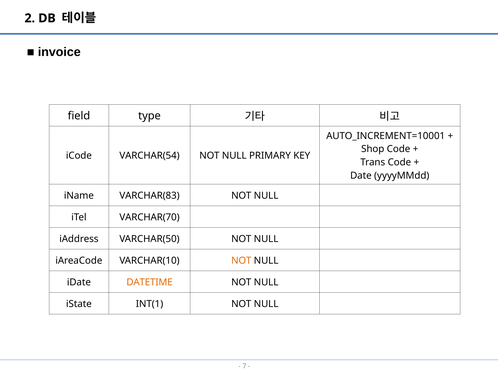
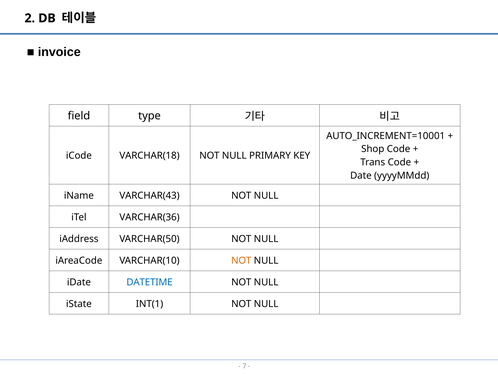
VARCHAR(54: VARCHAR(54 -> VARCHAR(18
VARCHAR(83: VARCHAR(83 -> VARCHAR(43
VARCHAR(70: VARCHAR(70 -> VARCHAR(36
DATETIME colour: orange -> blue
